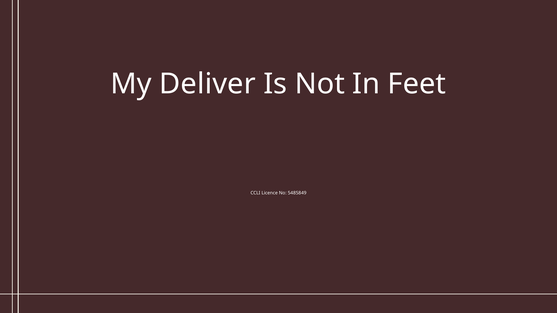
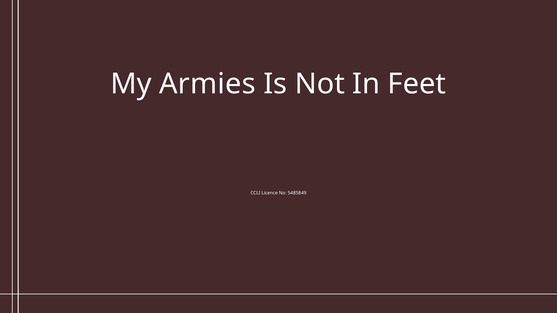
Deliver: Deliver -> Armies
